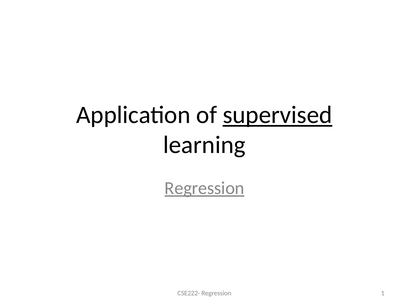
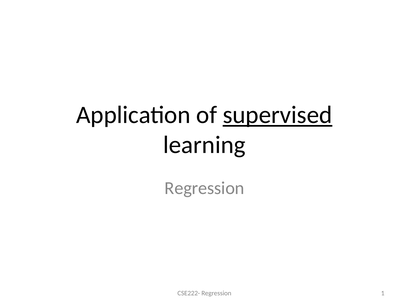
Regression at (204, 188) underline: present -> none
